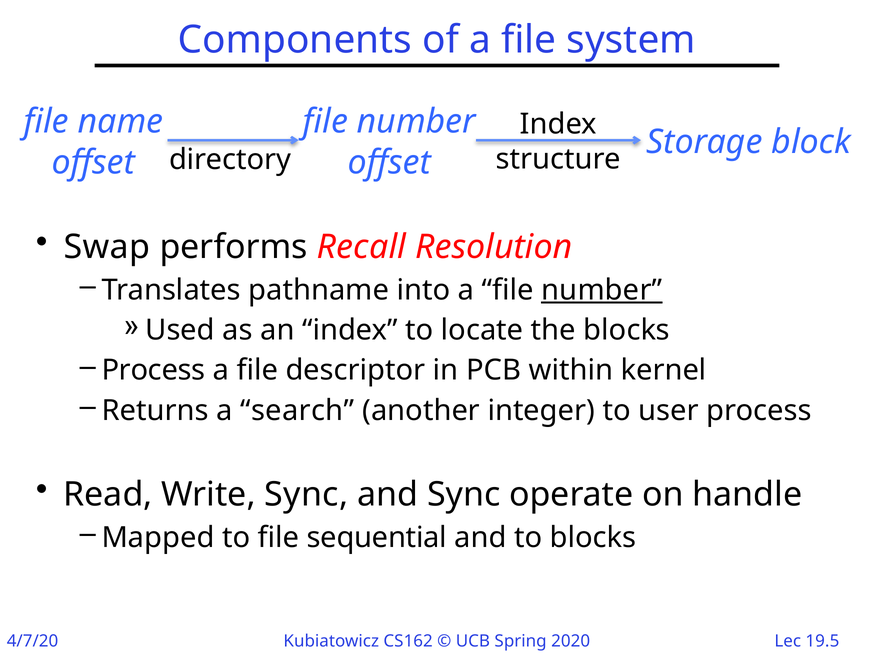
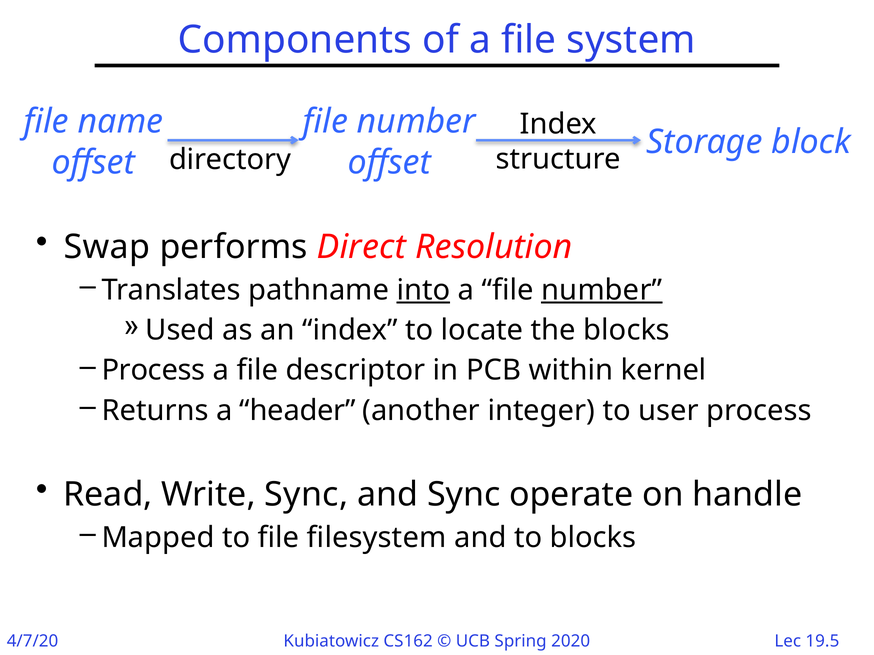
Recall: Recall -> Direct
into underline: none -> present
search: search -> header
sequential: sequential -> filesystem
